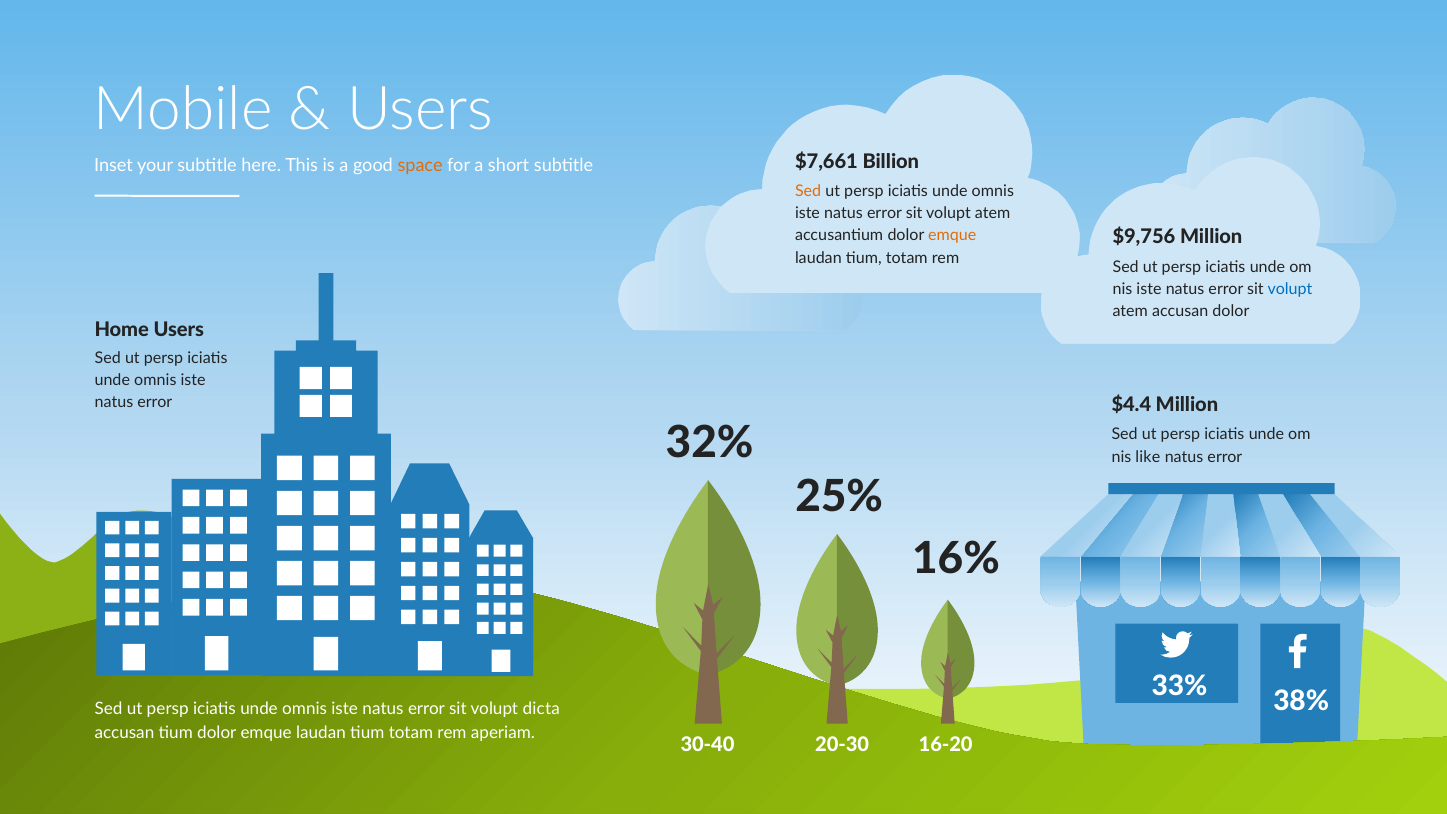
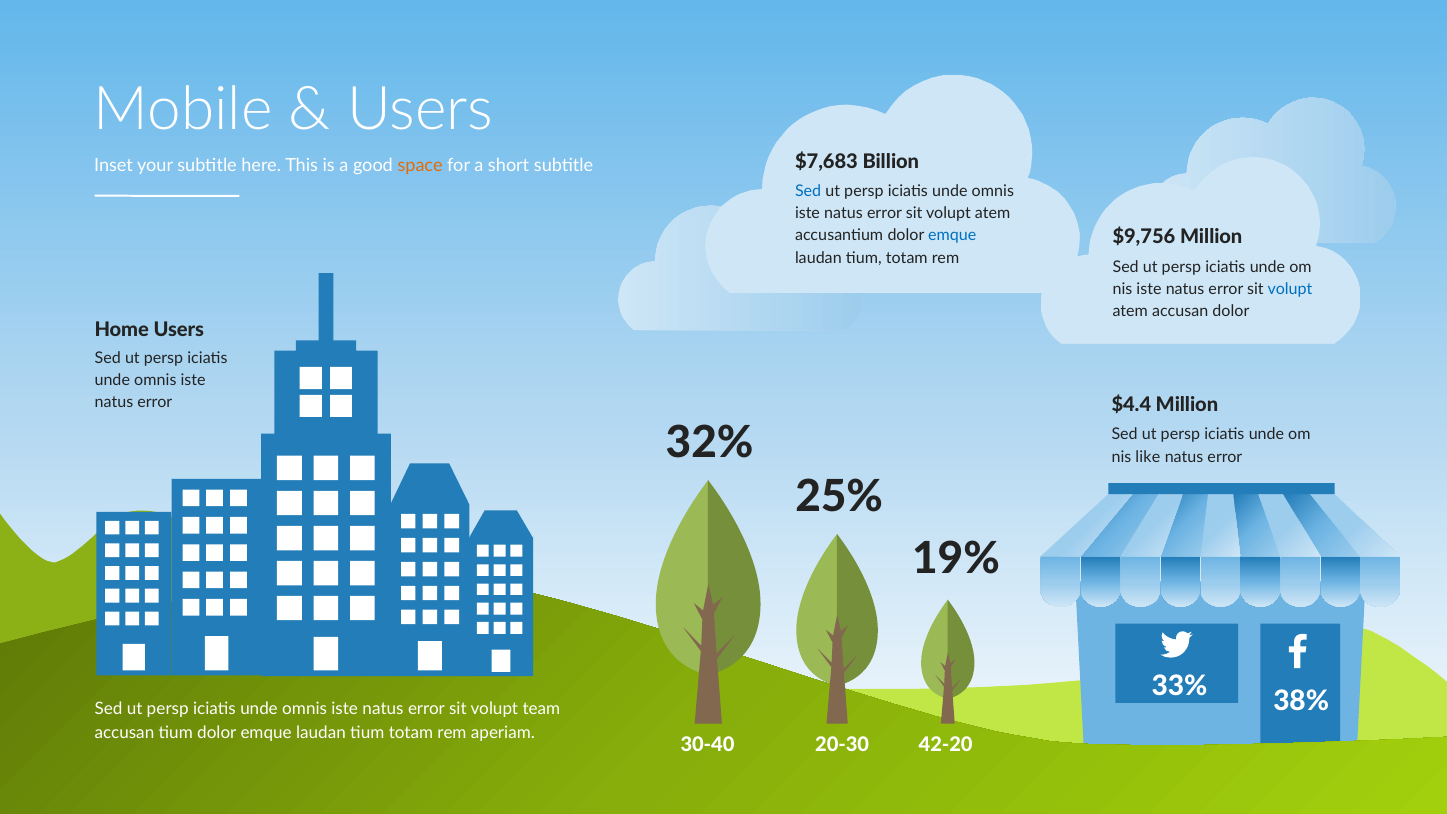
$7,661: $7,661 -> $7,683
Sed at (808, 191) colour: orange -> blue
emque at (952, 236) colour: orange -> blue
16%: 16% -> 19%
dicta: dicta -> team
16-20: 16-20 -> 42-20
